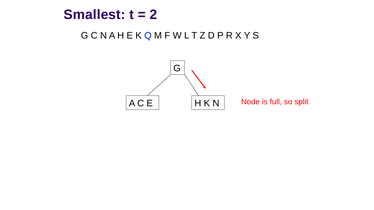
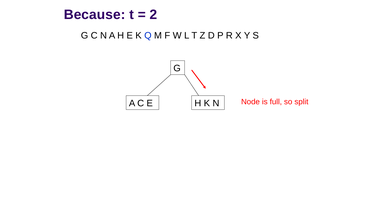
Smallest: Smallest -> Because
